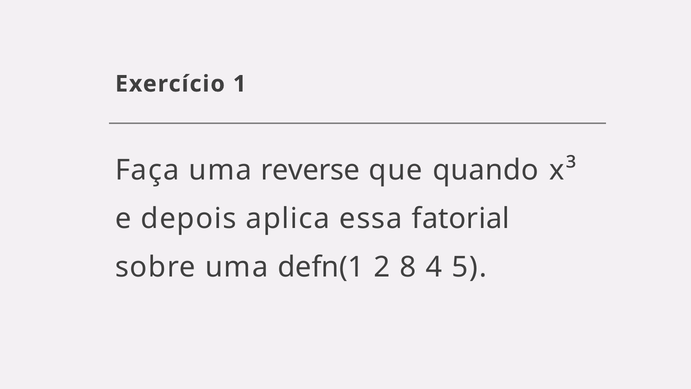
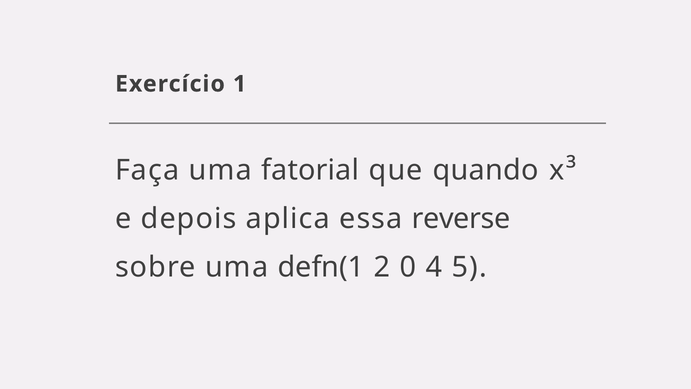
reverse: reverse -> fatorial
fatorial: fatorial -> reverse
8: 8 -> 0
